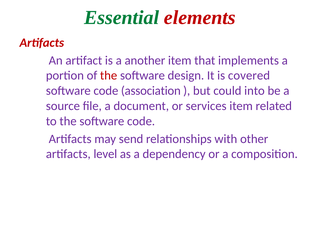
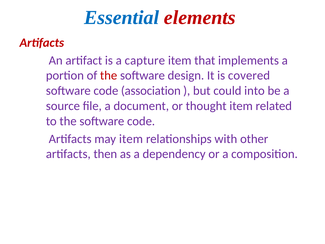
Essential colour: green -> blue
another: another -> capture
services: services -> thought
may send: send -> item
level: level -> then
